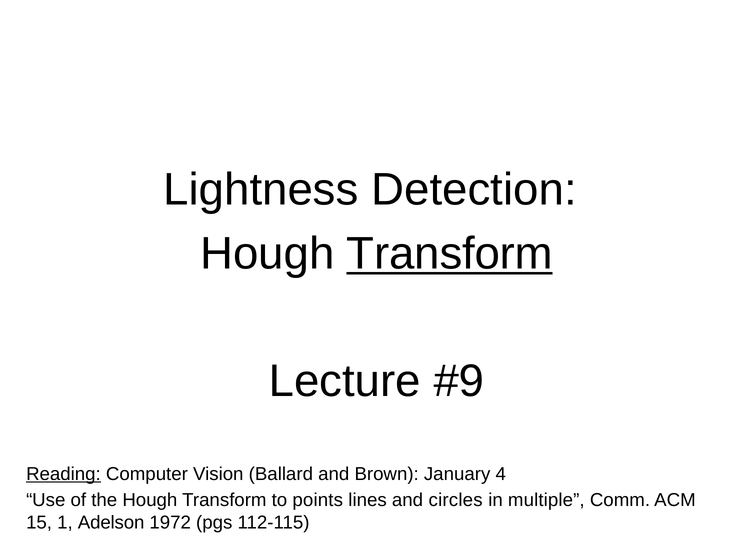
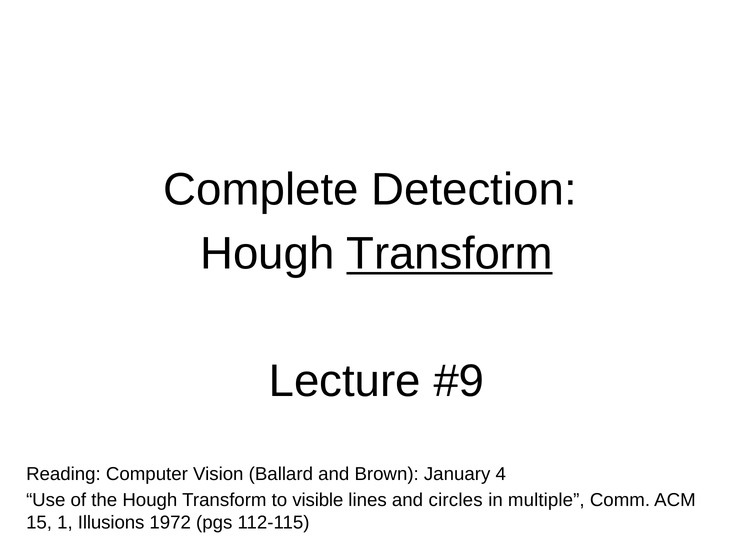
Lightness: Lightness -> Complete
Reading underline: present -> none
points: points -> visible
Adelson: Adelson -> Illusions
